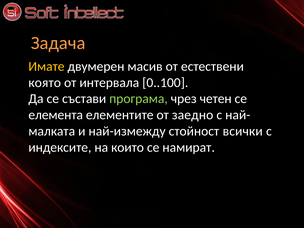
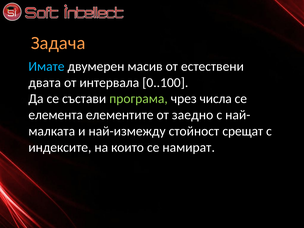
Имате colour: yellow -> light blue
която: която -> двата
четен: четен -> числа
всички: всички -> срещат
